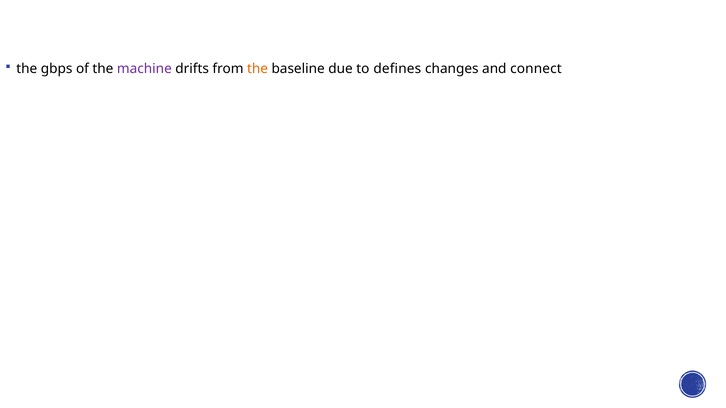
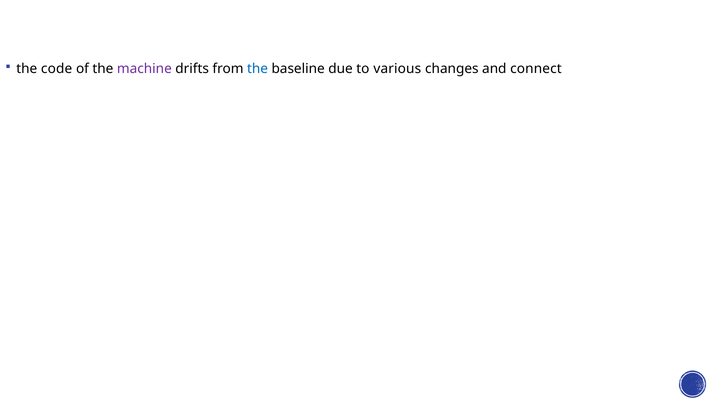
gbps: gbps -> code
the at (258, 69) colour: orange -> blue
defines: defines -> various
